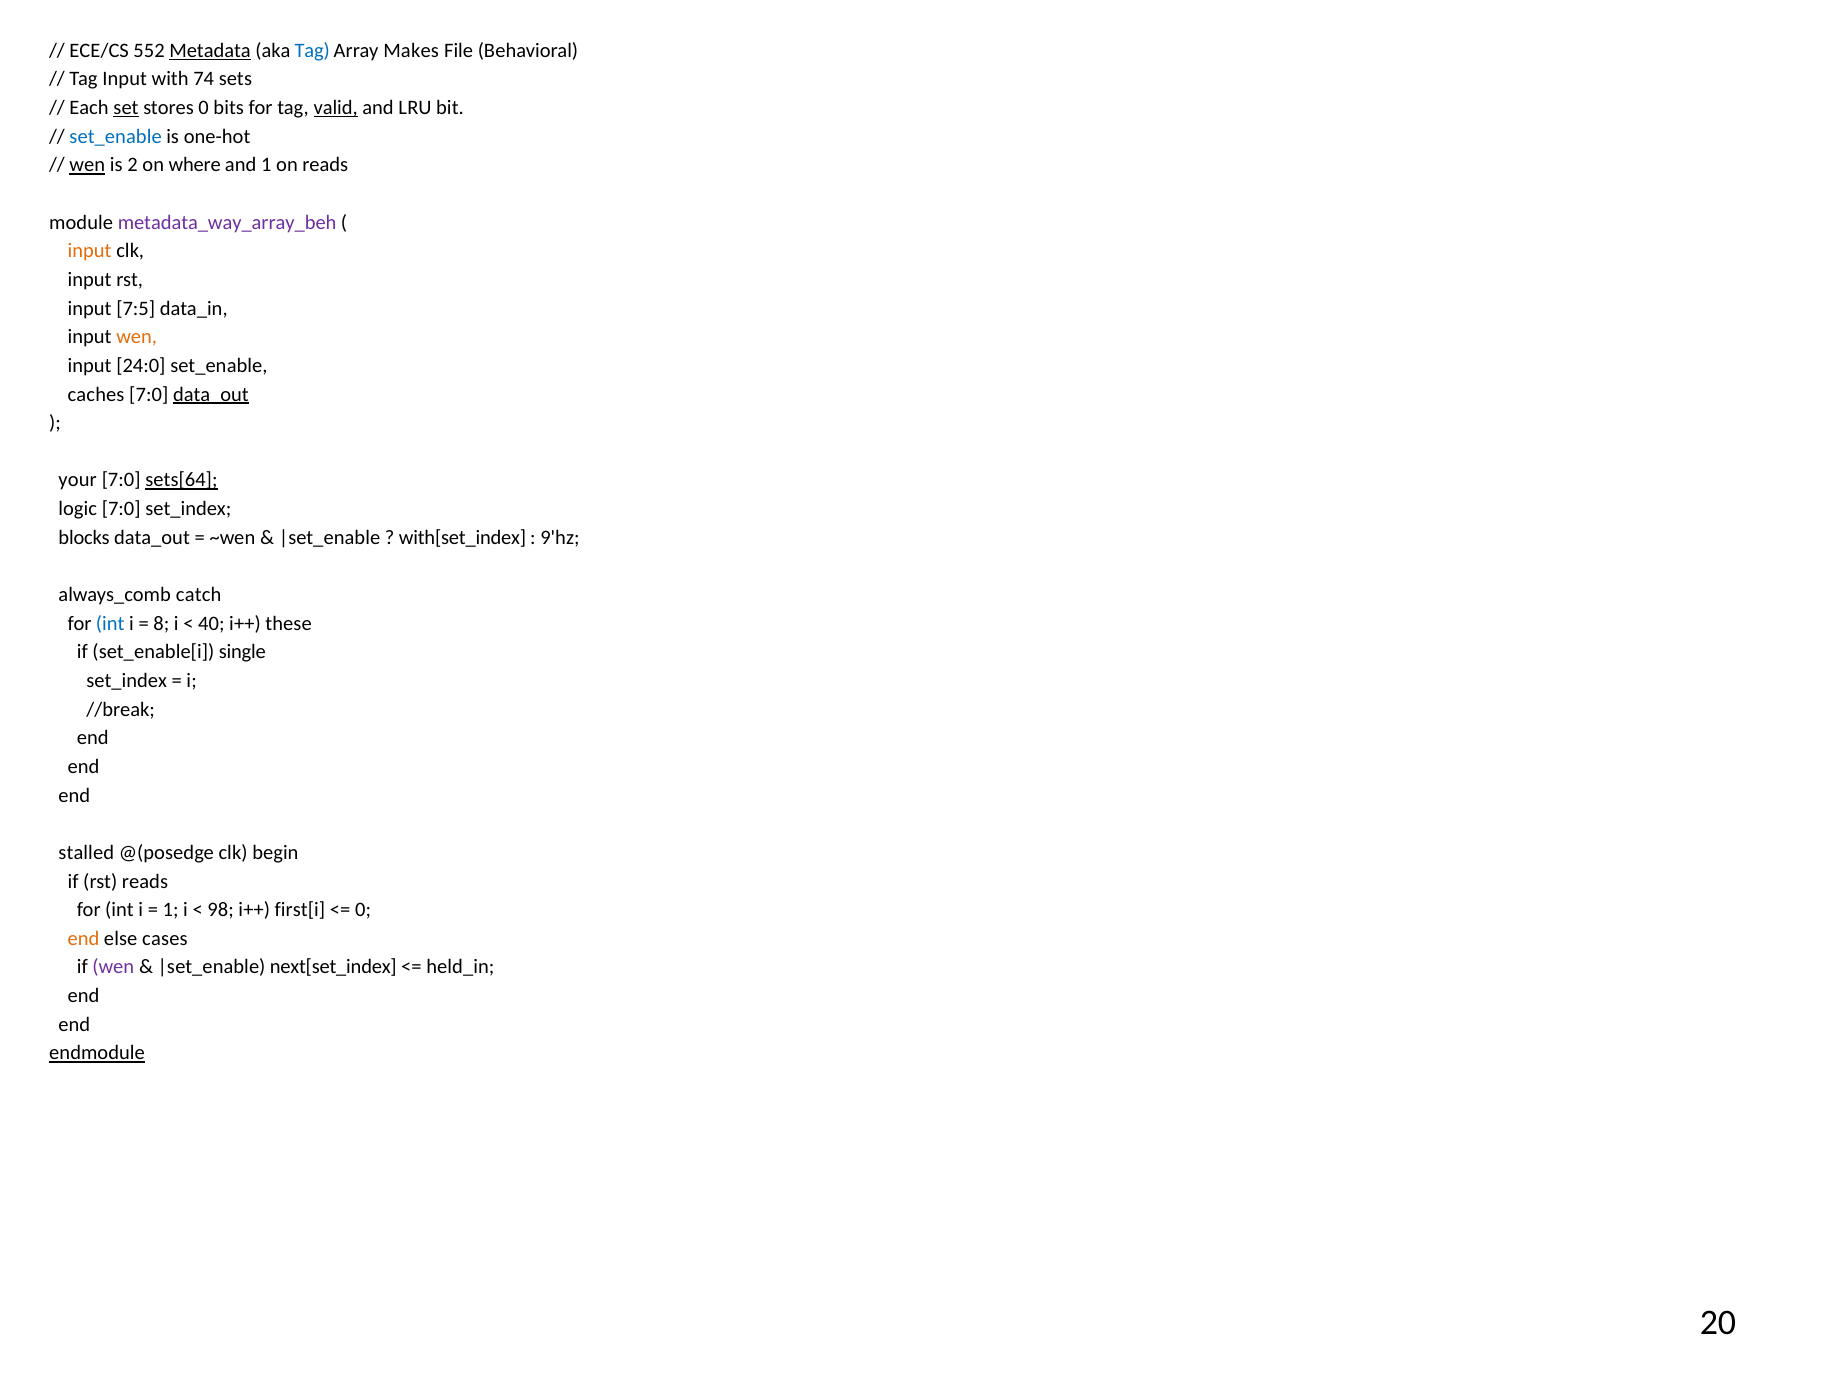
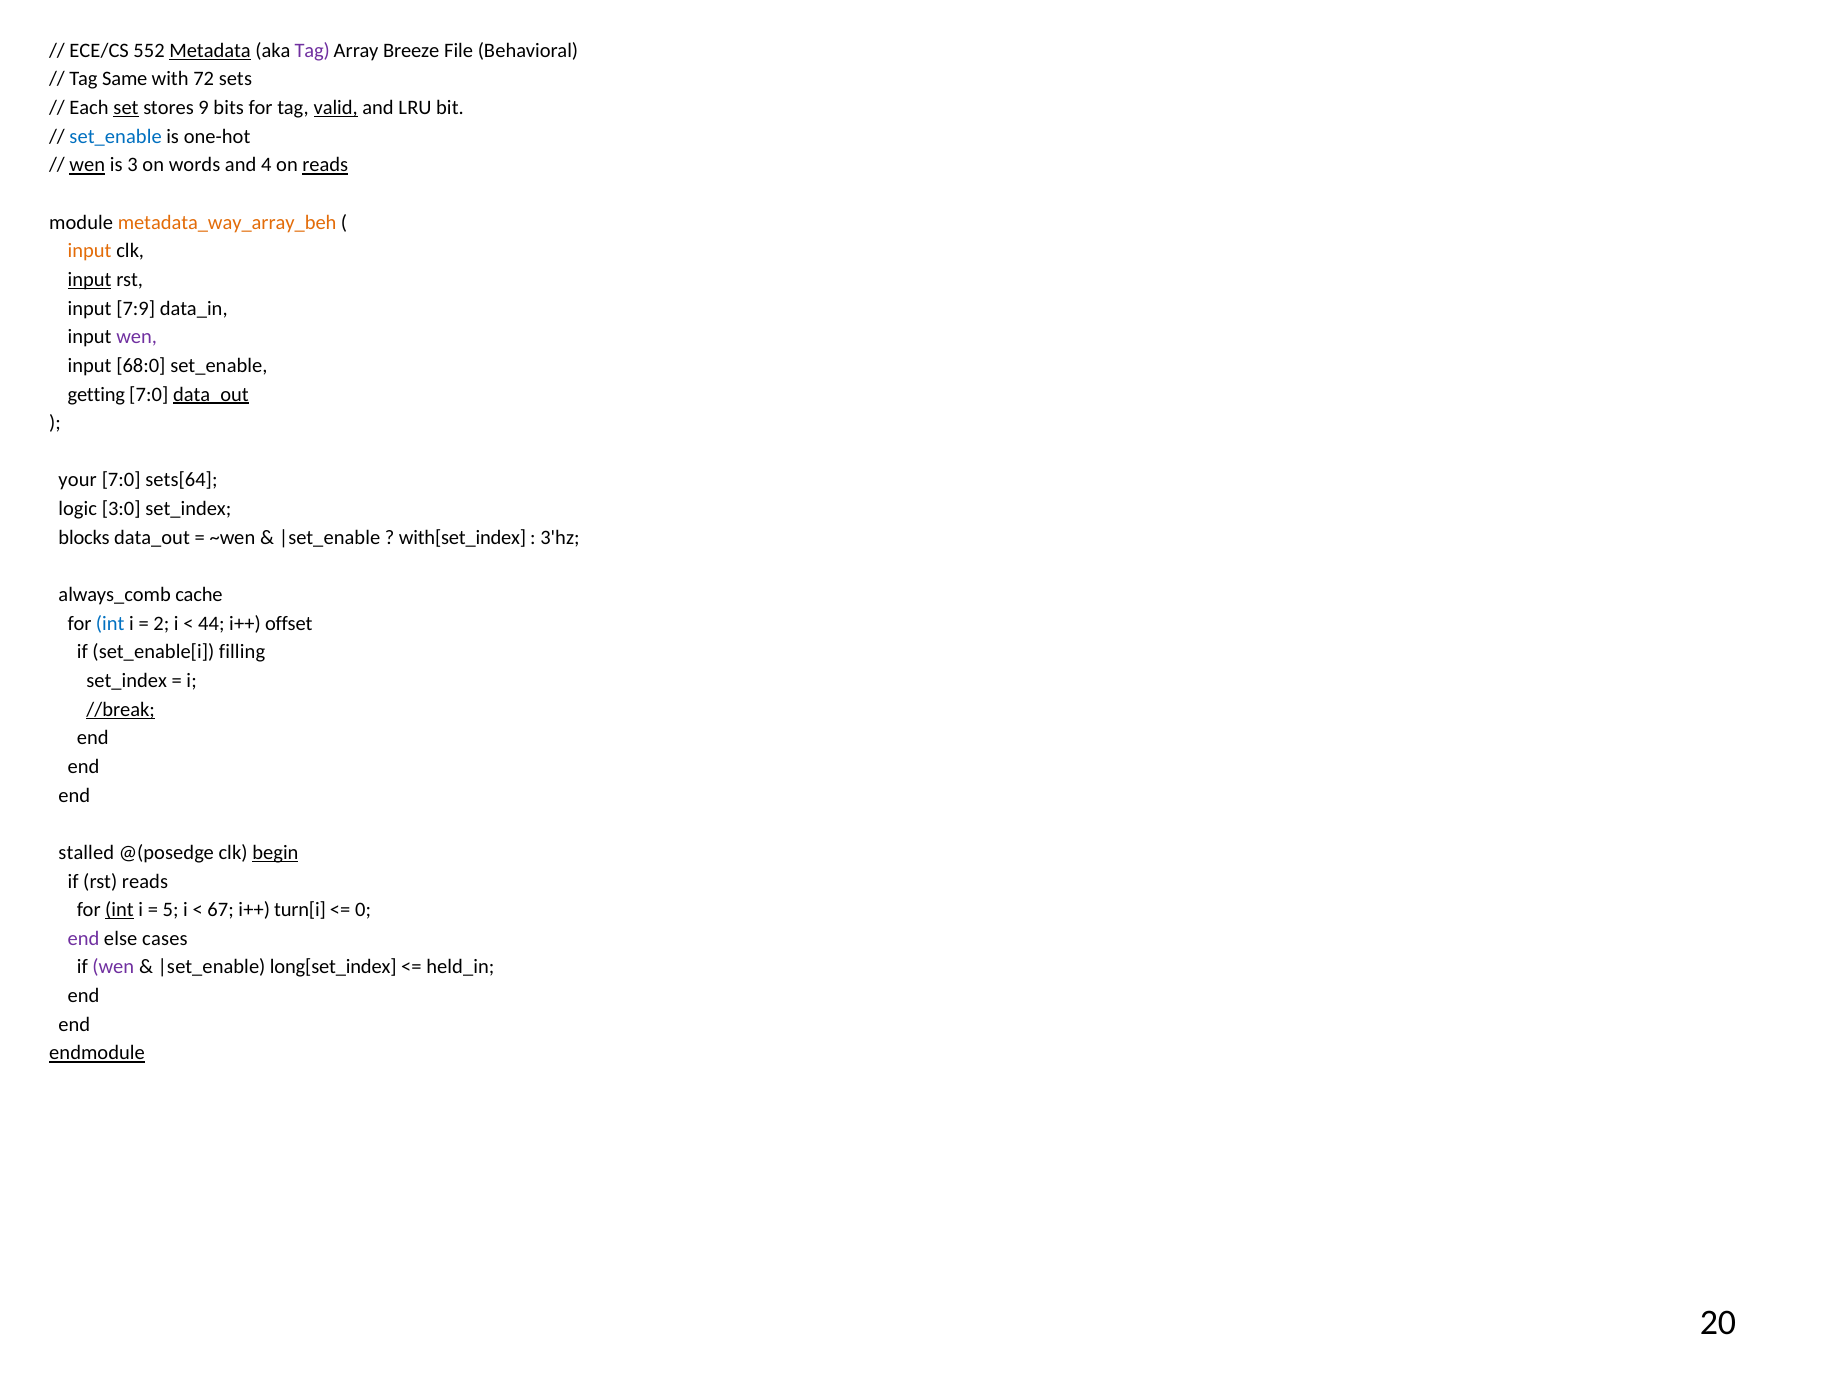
Tag at (312, 51) colour: blue -> purple
Makes: Makes -> Breeze
Tag Input: Input -> Same
74: 74 -> 72
stores 0: 0 -> 9
2: 2 -> 3
where: where -> words
and 1: 1 -> 4
reads at (325, 165) underline: none -> present
metadata_way_array_beh colour: purple -> orange
input at (90, 280) underline: none -> present
7:5: 7:5 -> 7:9
wen at (137, 337) colour: orange -> purple
24:0: 24:0 -> 68:0
caches: caches -> getting
sets[64 underline: present -> none
logic 7:0: 7:0 -> 3:0
9'hz: 9'hz -> 3'hz
catch: catch -> cache
8: 8 -> 2
40: 40 -> 44
these: these -> offset
single: single -> filling
//break underline: none -> present
begin underline: none -> present
int at (119, 910) underline: none -> present
1 at (171, 910): 1 -> 5
98: 98 -> 67
first[i: first[i -> turn[i
end at (84, 939) colour: orange -> purple
next[set_index: next[set_index -> long[set_index
